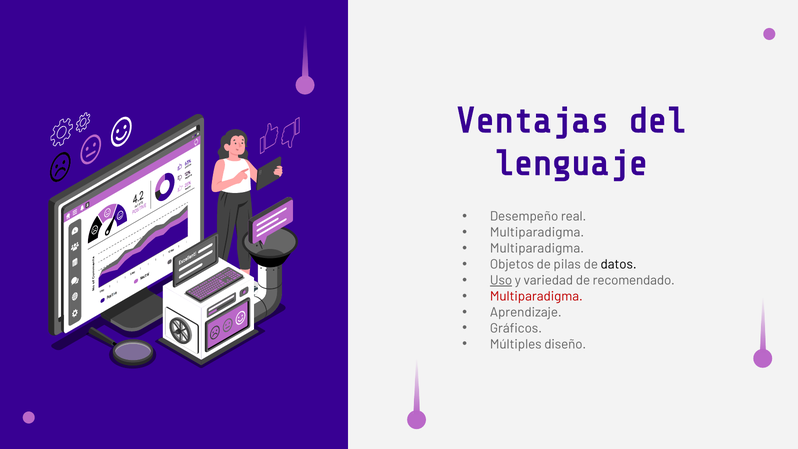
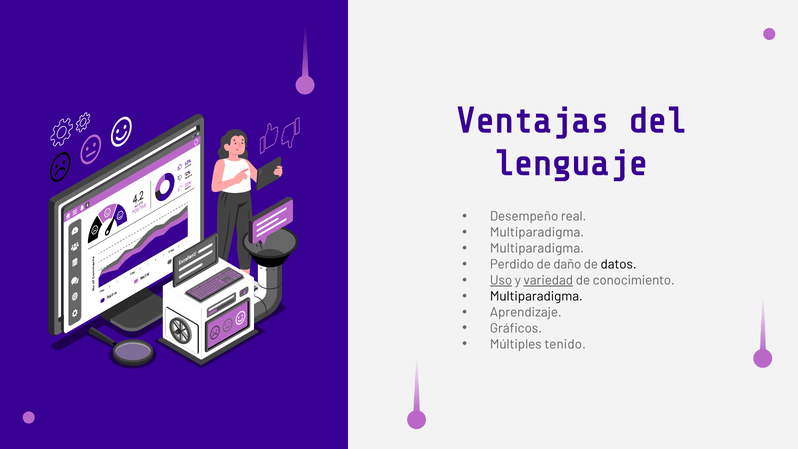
Objetos: Objetos -> Perdido
pilas: pilas -> daño
variedad underline: none -> present
recomendado: recomendado -> conocimiento
Multiparadigma at (536, 296) colour: red -> black
diseño: diseño -> tenido
